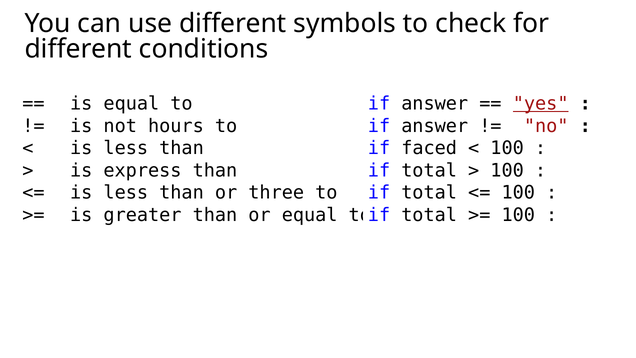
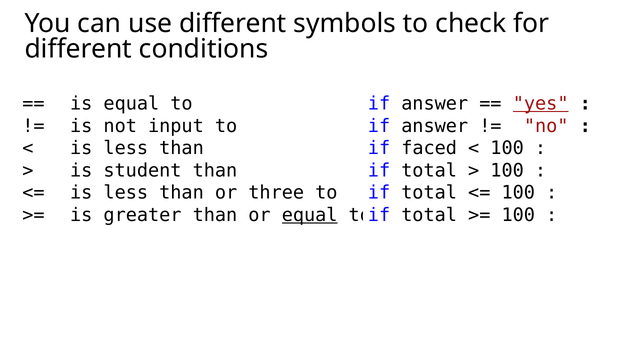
hours: hours -> input
express: express -> student
equal at (310, 215) underline: none -> present
